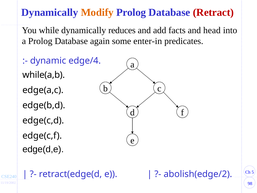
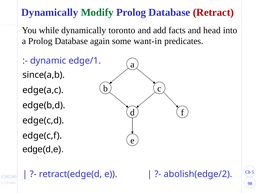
Modify colour: orange -> green
reduces: reduces -> toronto
enter-in: enter-in -> want-in
edge/4: edge/4 -> edge/1
while(a,b: while(a,b -> since(a,b
